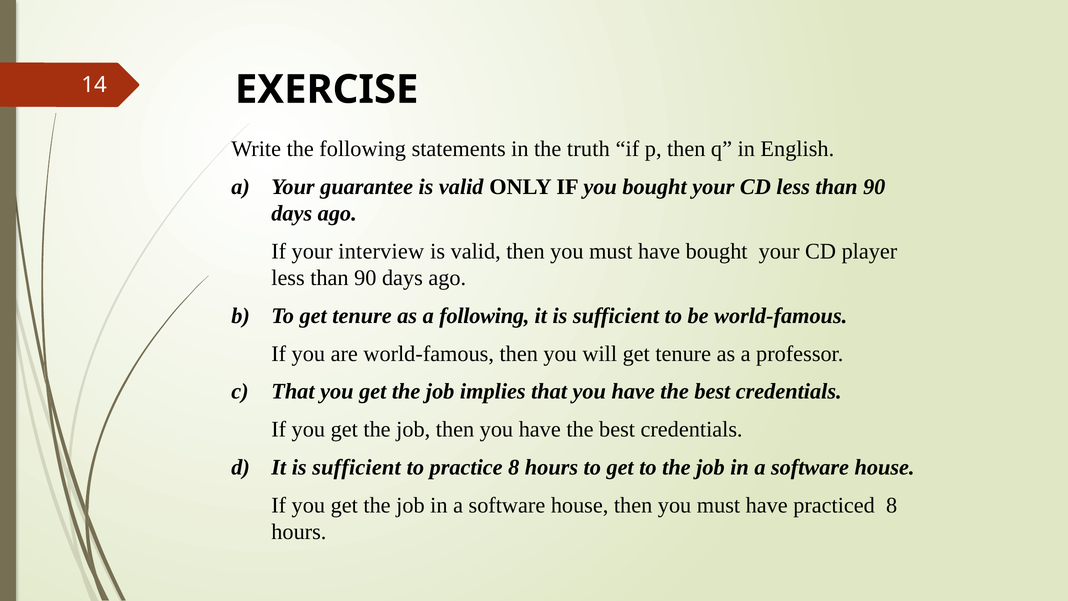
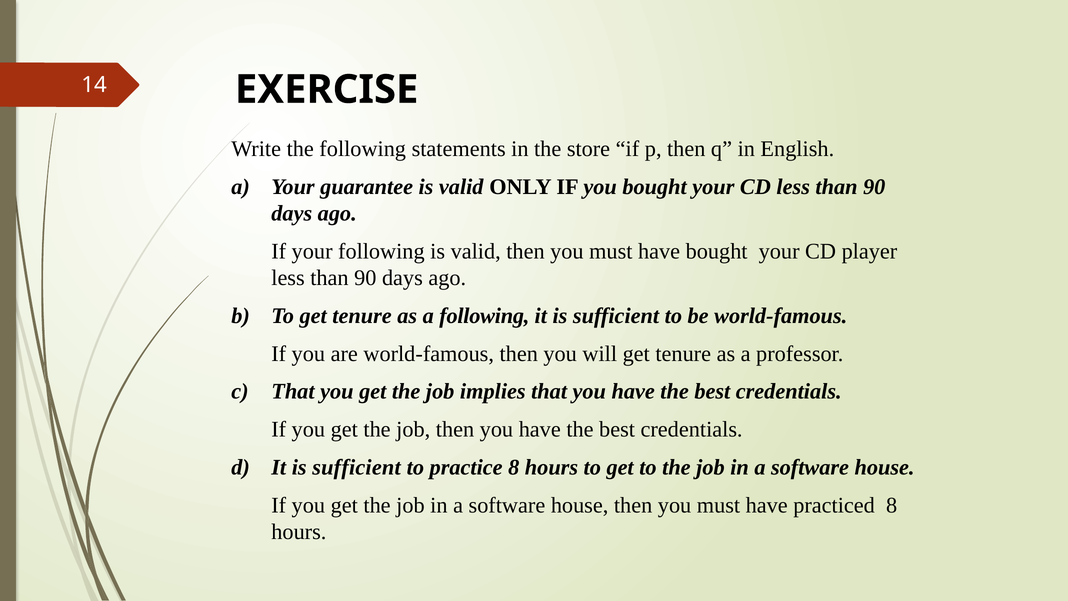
truth: truth -> store
your interview: interview -> following
